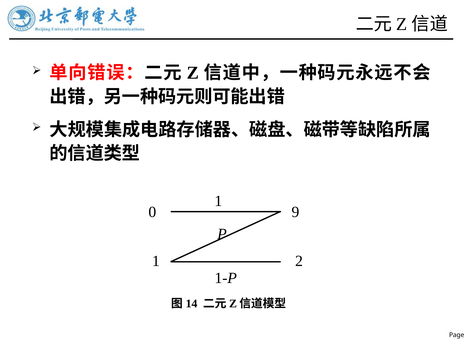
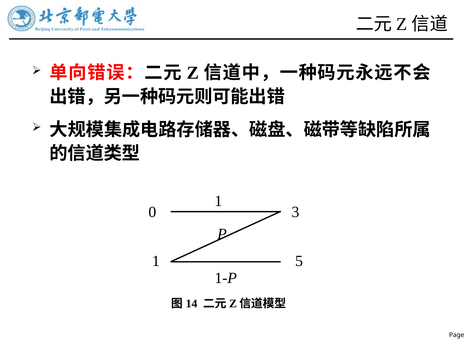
9: 9 -> 3
2: 2 -> 5
